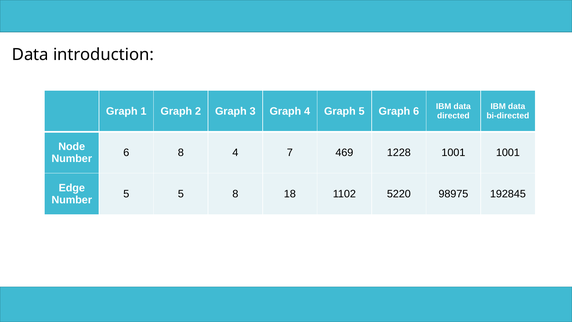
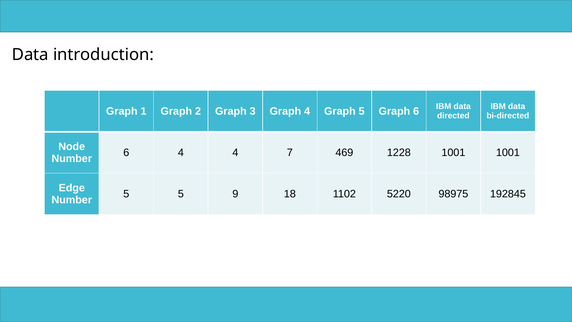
6 8: 8 -> 4
5 8: 8 -> 9
